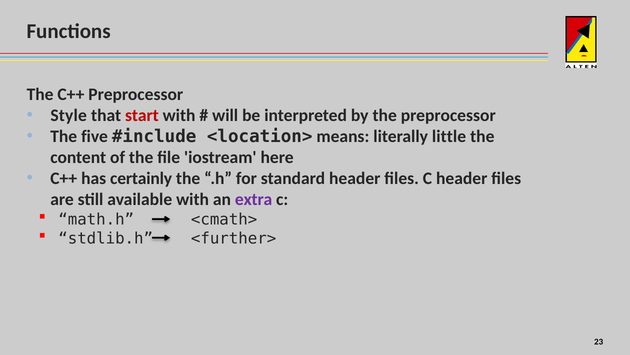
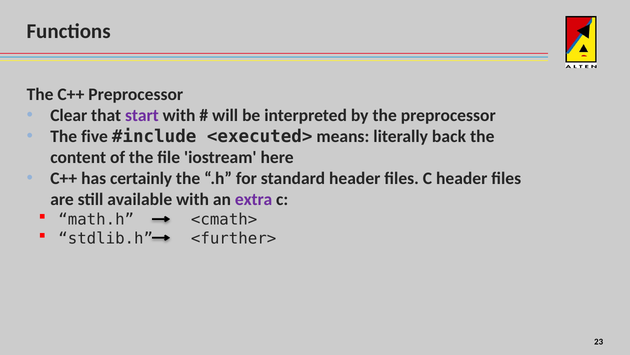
Style: Style -> Clear
start colour: red -> purple
<location>: <location> -> <executed>
little: little -> back
